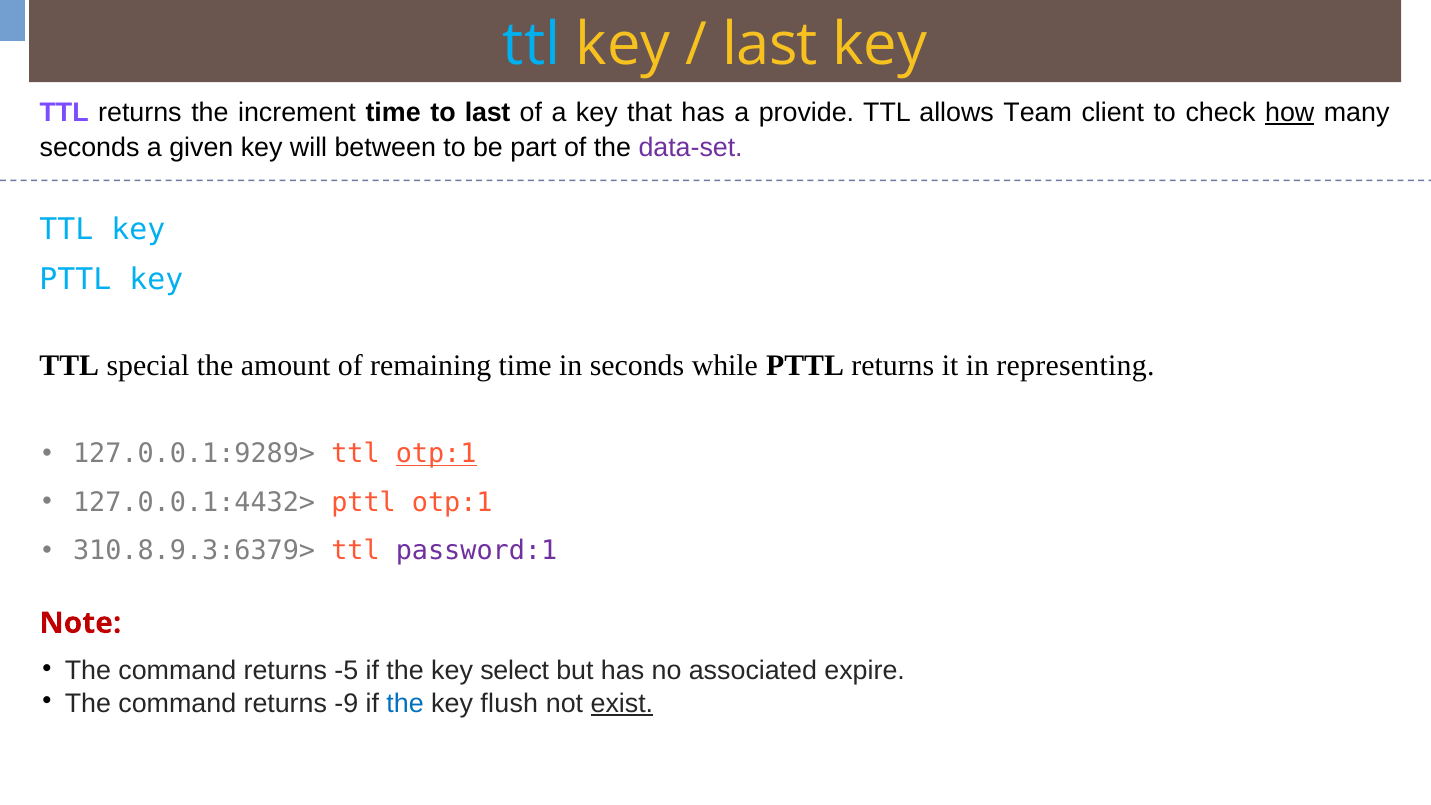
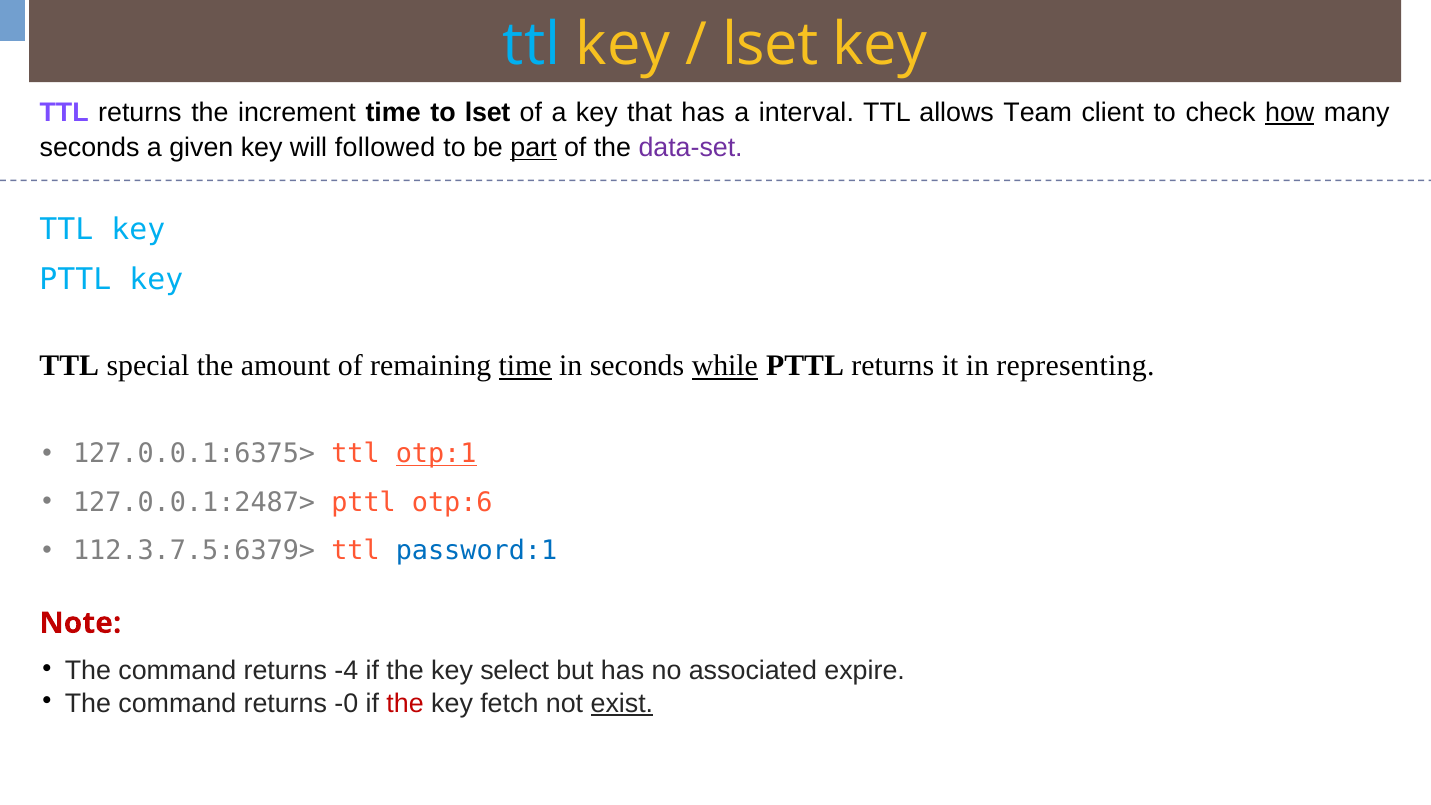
last at (770, 45): last -> lset
to last: last -> lset
provide: provide -> interval
between: between -> followed
part underline: none -> present
time at (525, 366) underline: none -> present
while underline: none -> present
127.0.0.1:9289>: 127.0.0.1:9289> -> 127.0.0.1:6375>
127.0.0.1:4432>: 127.0.0.1:4432> -> 127.0.0.1:2487>
pttl otp:1: otp:1 -> otp:6
310.8.9.3:6379>: 310.8.9.3:6379> -> 112.3.7.5:6379>
password:1 colour: purple -> blue
-5: -5 -> -4
-9: -9 -> -0
the at (405, 703) colour: blue -> red
flush: flush -> fetch
